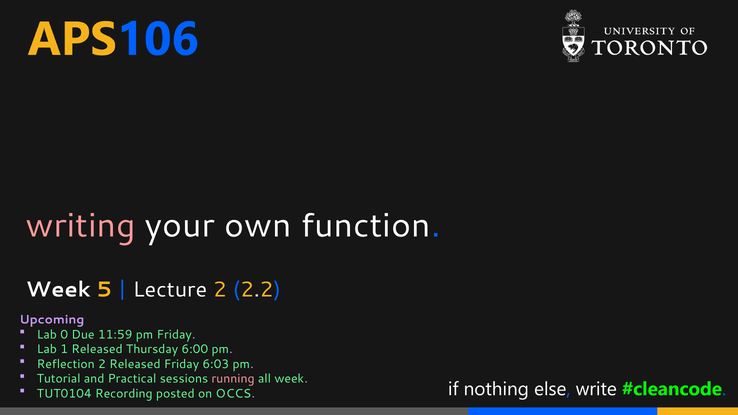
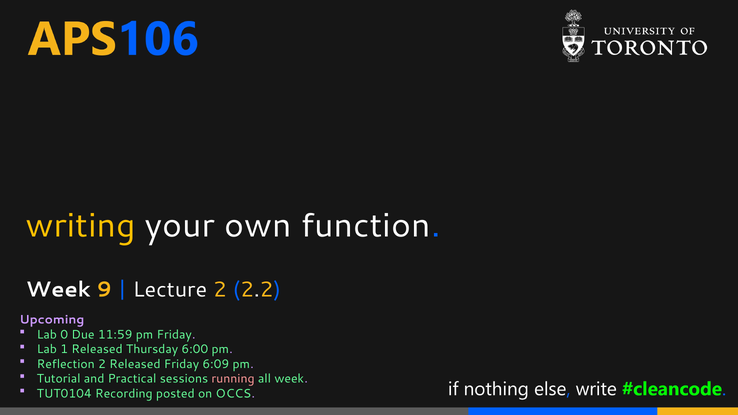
writing colour: pink -> yellow
5: 5 -> 9
6:03: 6:03 -> 6:09
